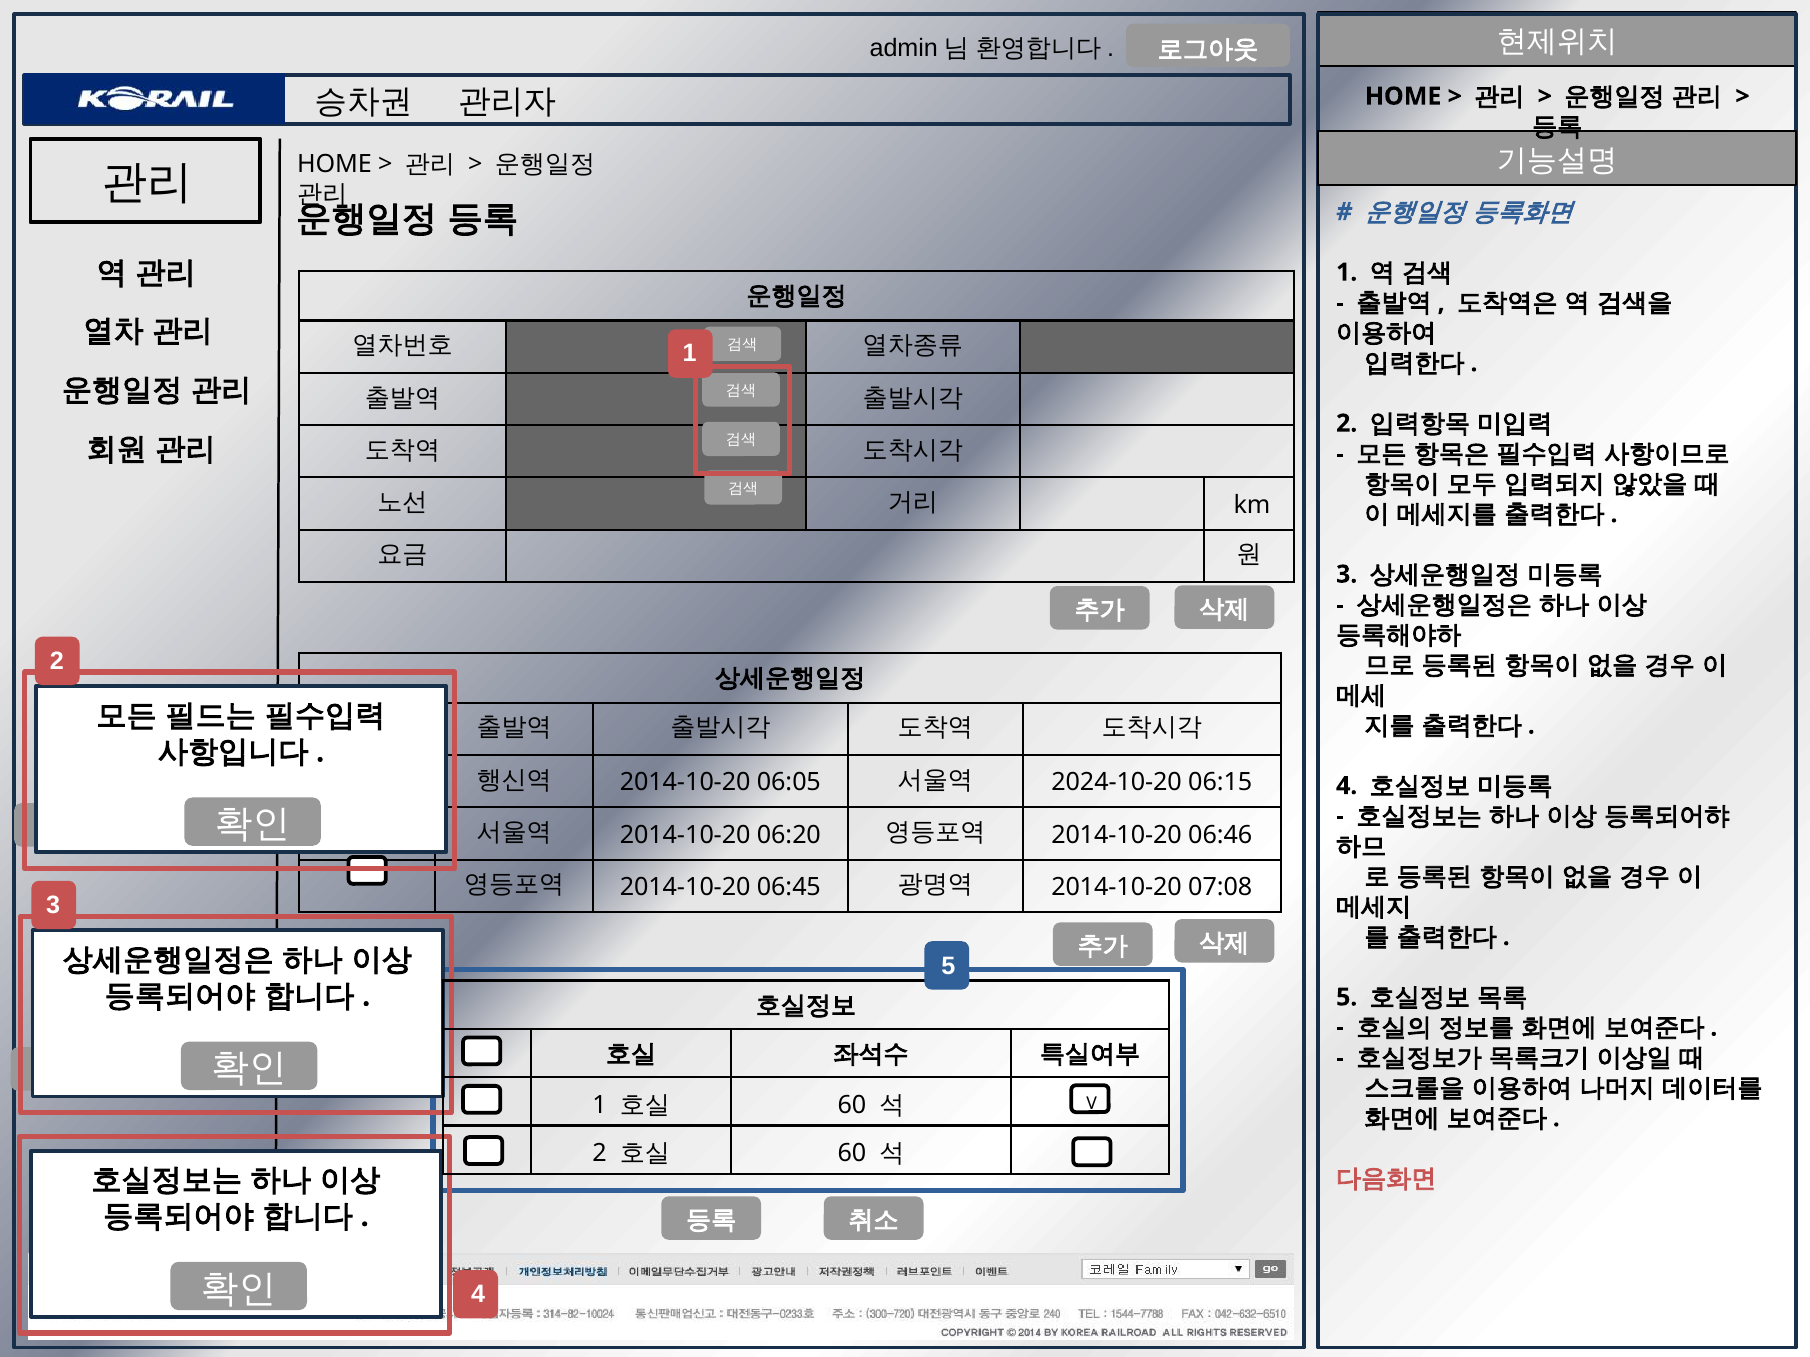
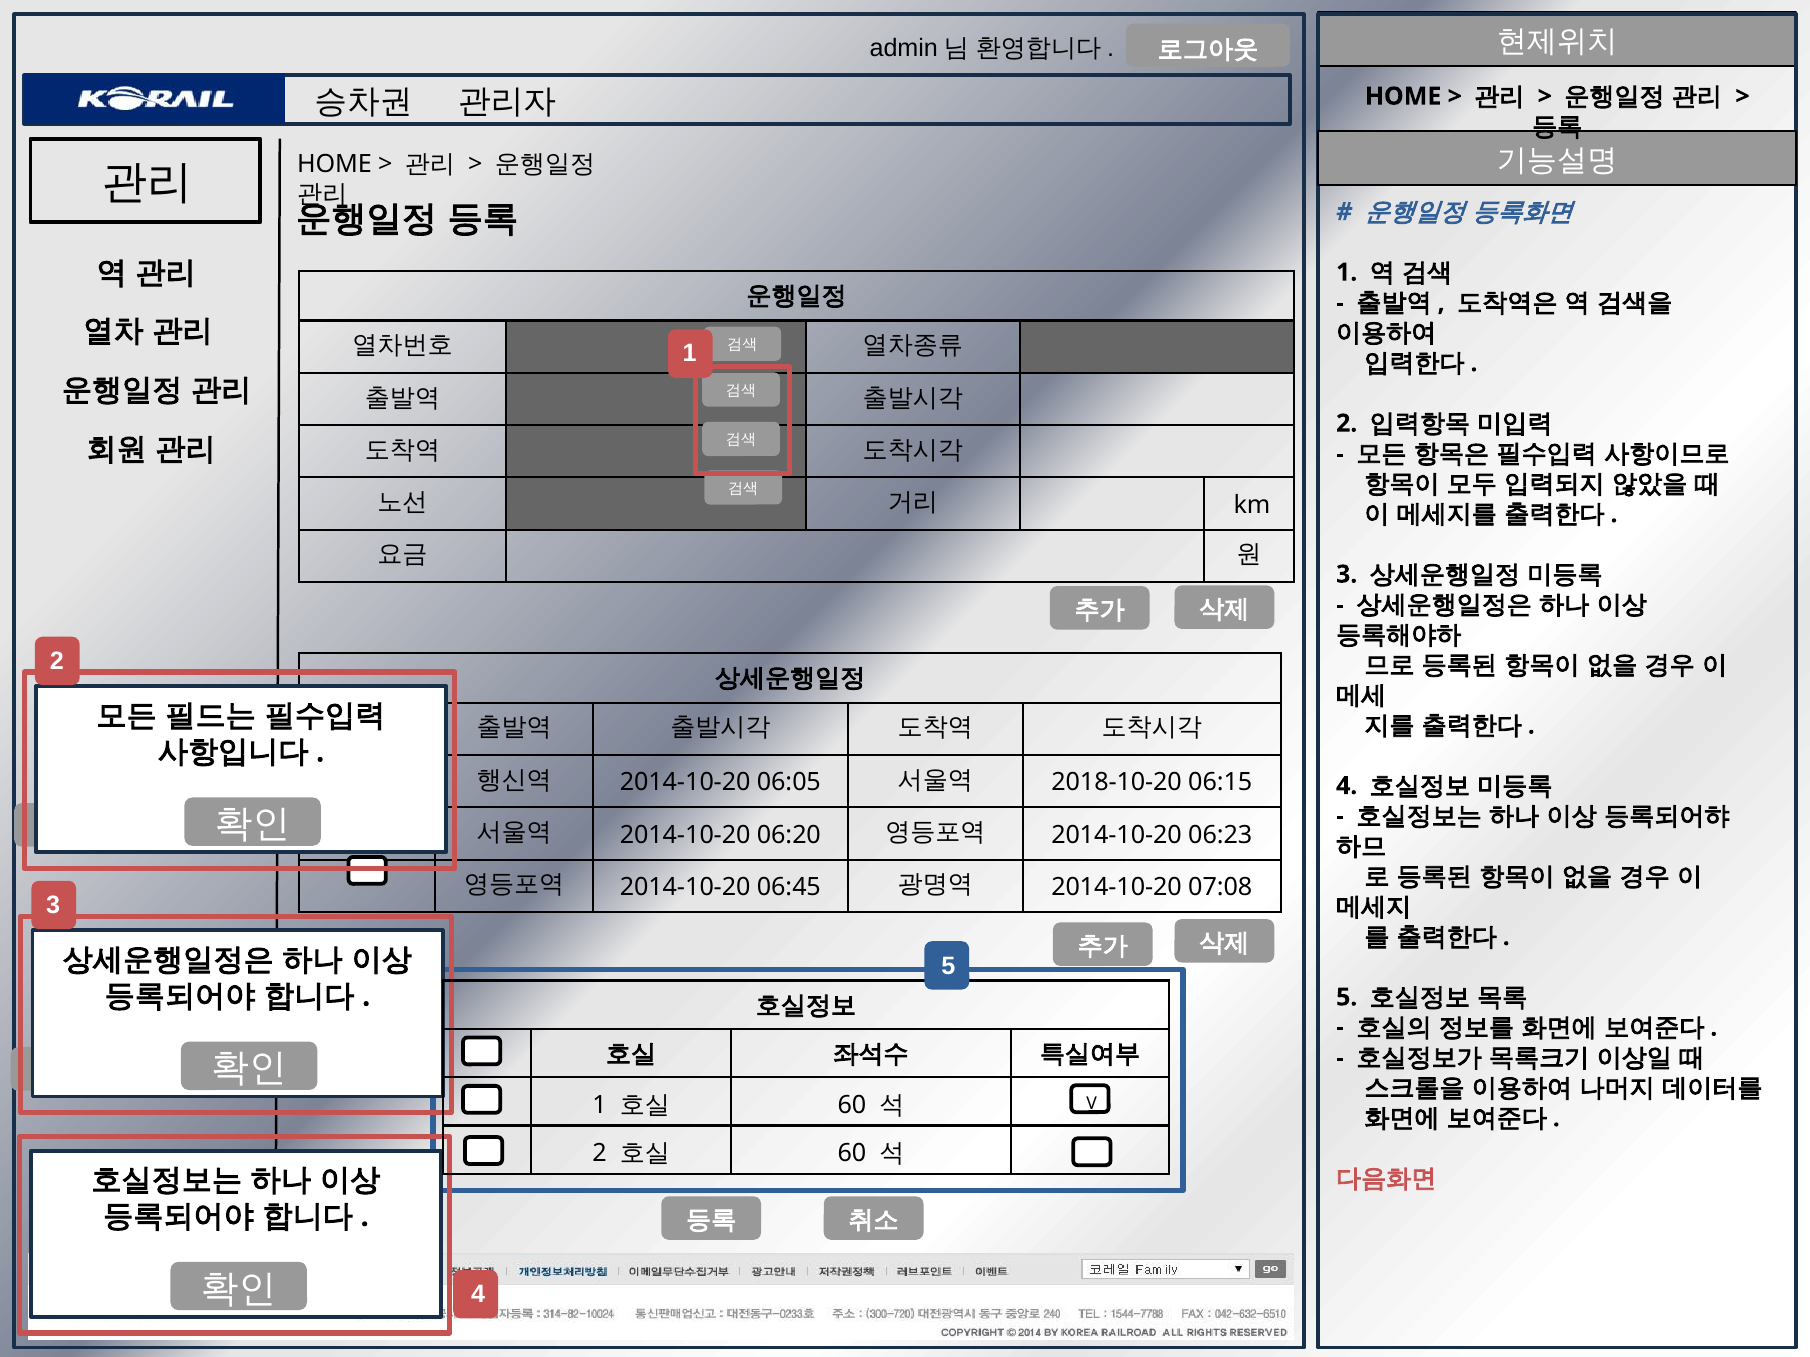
2024-10-20: 2024-10-20 -> 2018-10-20
06:46: 06:46 -> 06:23
